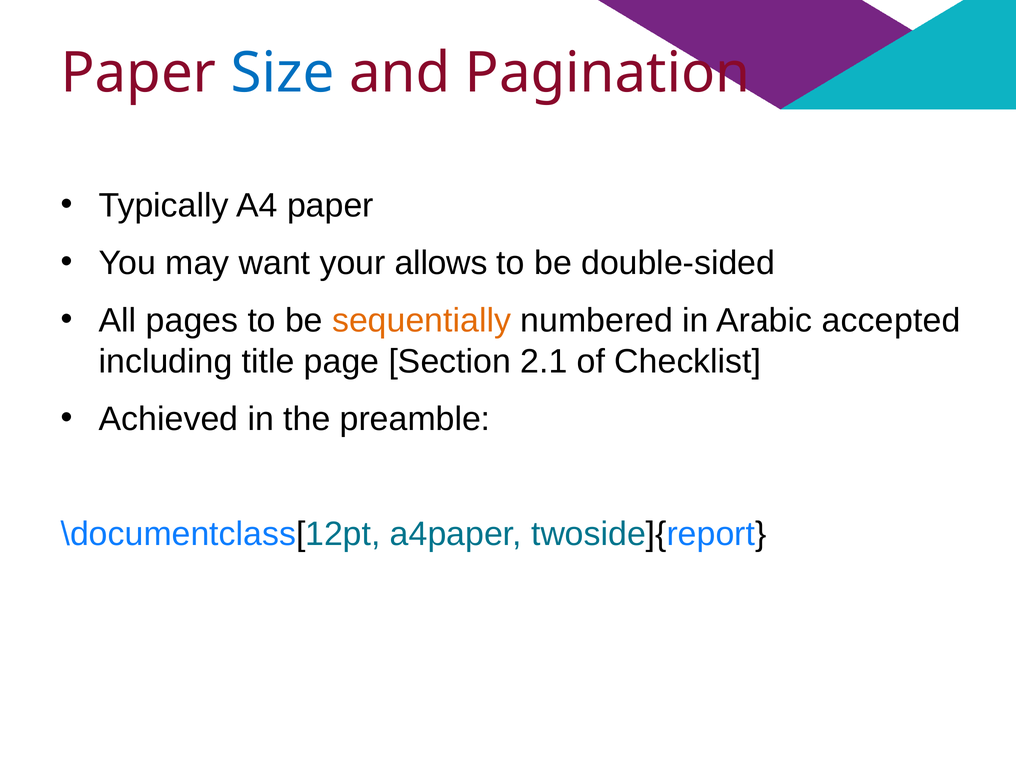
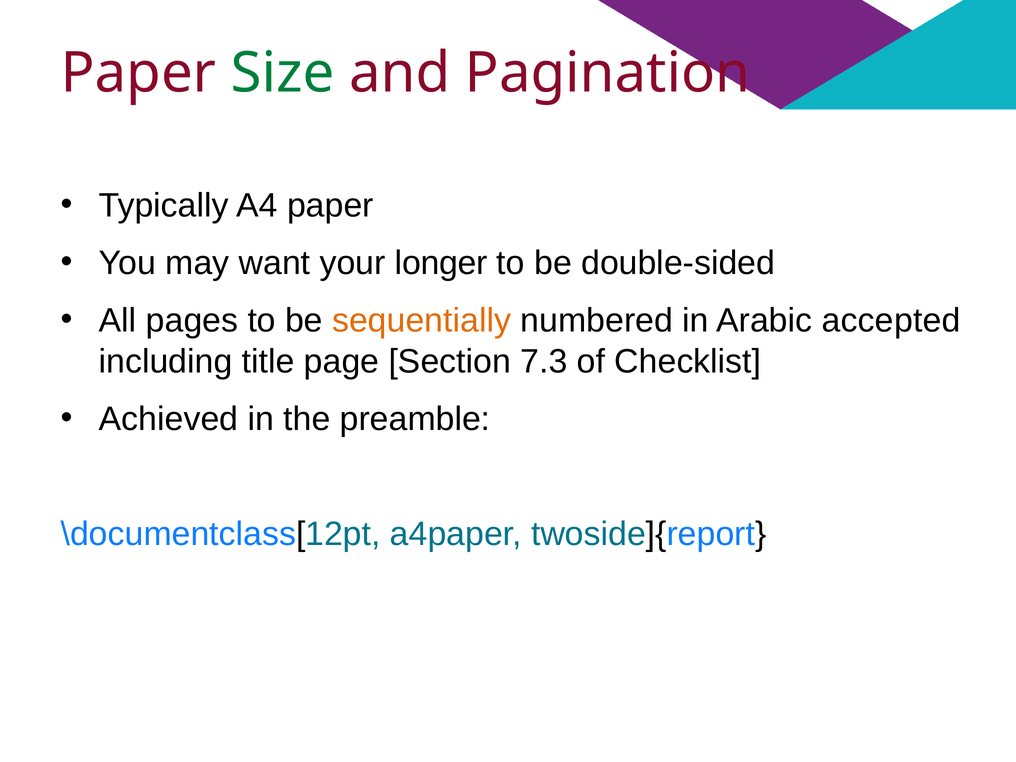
Size colour: blue -> green
allows: allows -> longer
2.1: 2.1 -> 7.3
